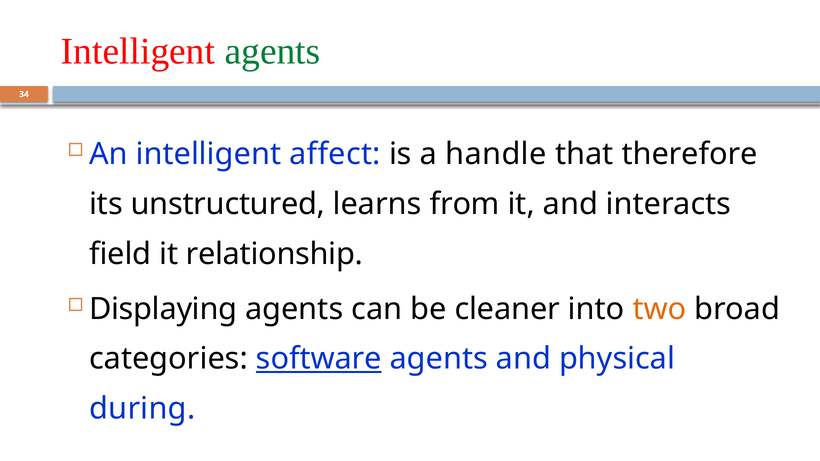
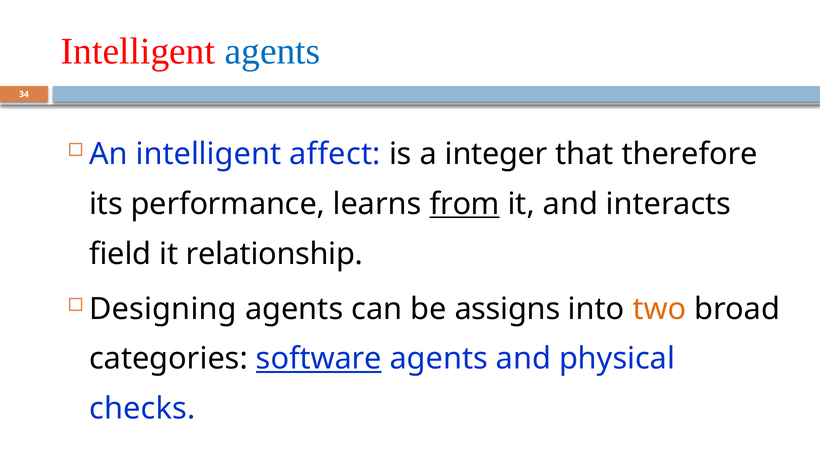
agents at (273, 51) colour: green -> blue
handle: handle -> integer
unstructured: unstructured -> performance
from underline: none -> present
Displaying: Displaying -> Designing
cleaner: cleaner -> assigns
during: during -> checks
